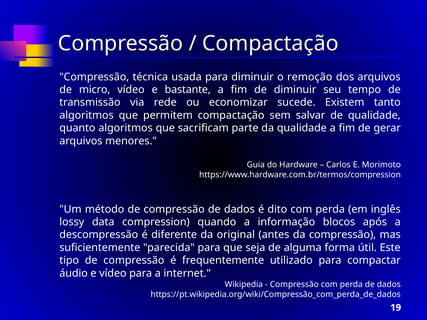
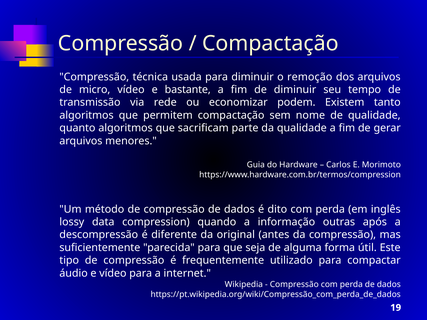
sucede: sucede -> podem
salvar: salvar -> nome
blocos: blocos -> outras
